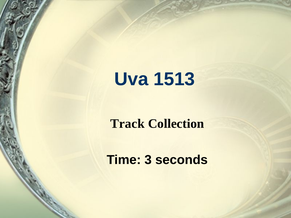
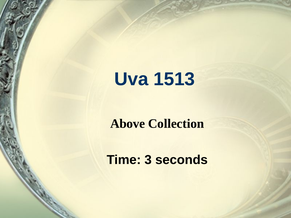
Track: Track -> Above
